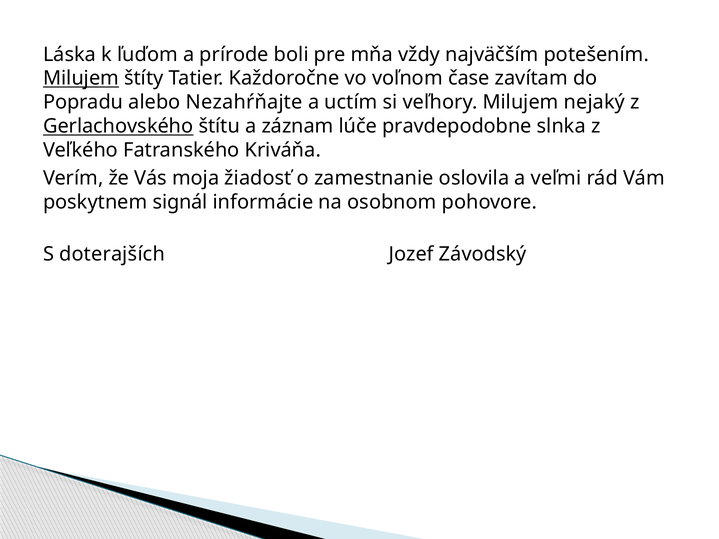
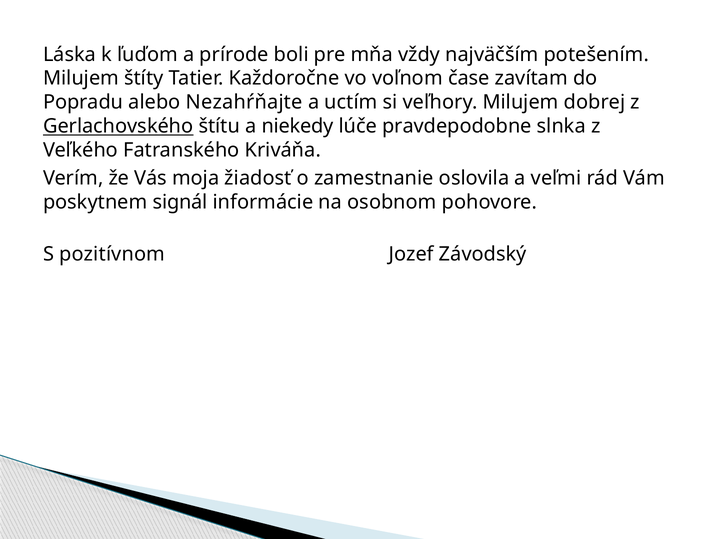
Milujem at (81, 78) underline: present -> none
nejaký: nejaký -> dobrej
záznam: záznam -> niekedy
doterajších: doterajších -> pozitívnom
